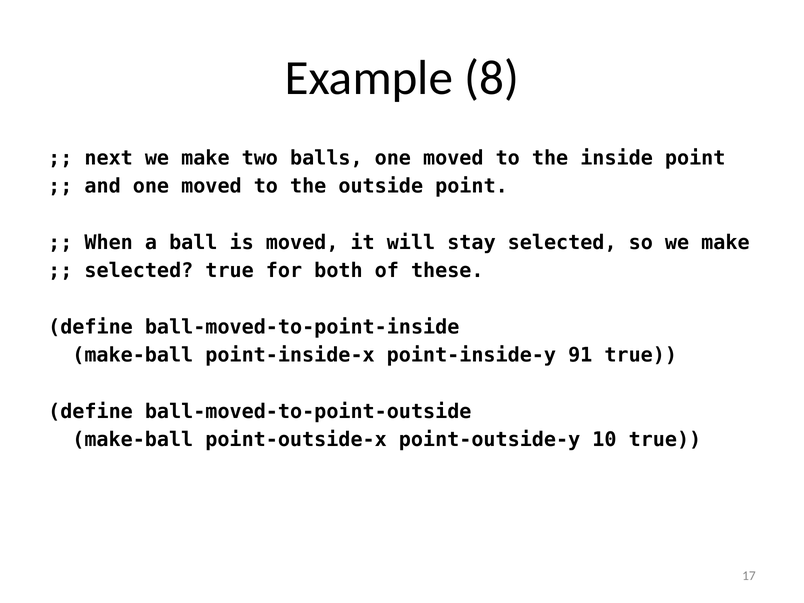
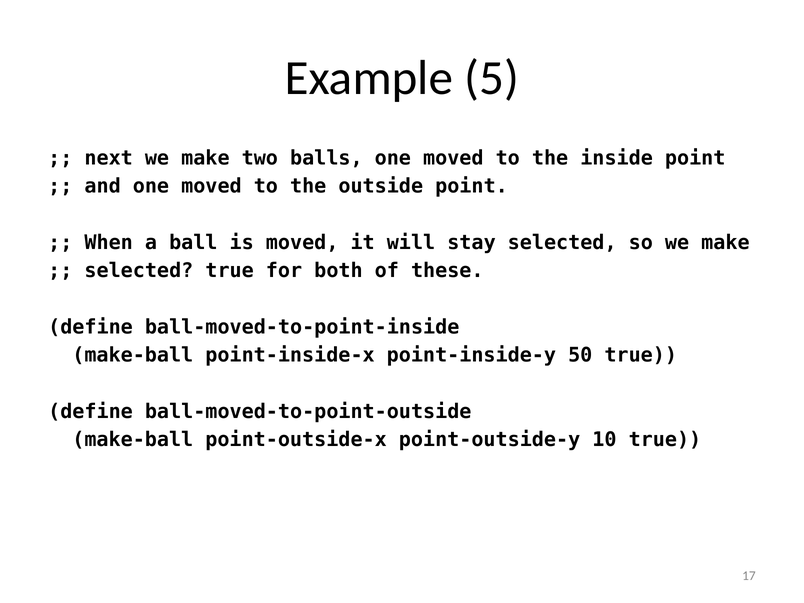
8: 8 -> 5
91: 91 -> 50
